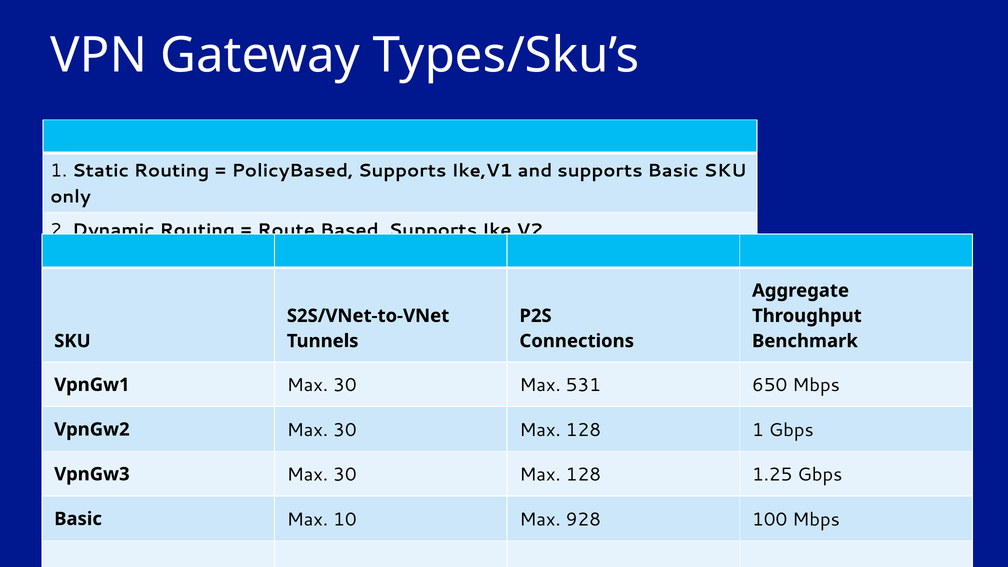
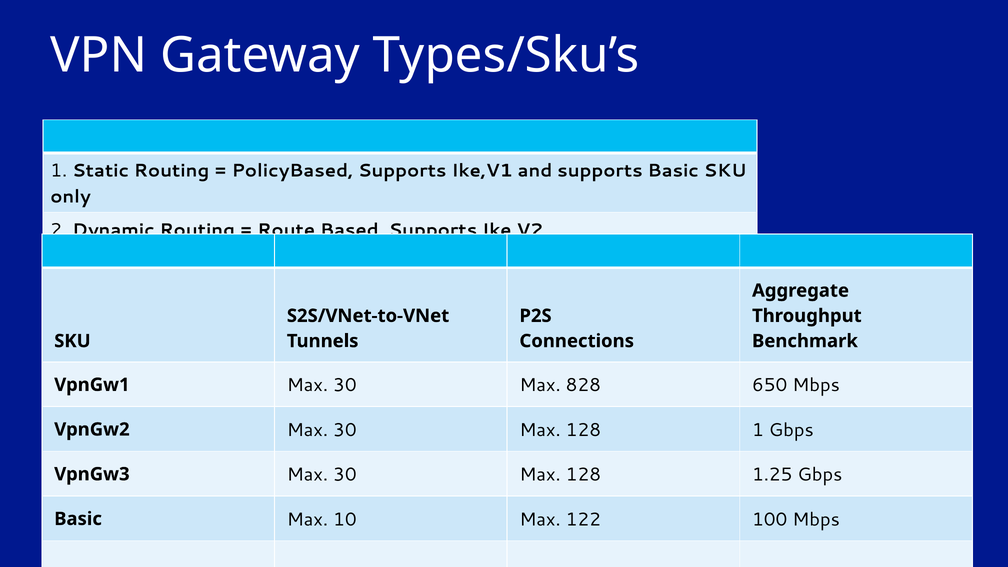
531: 531 -> 828
928: 928 -> 122
